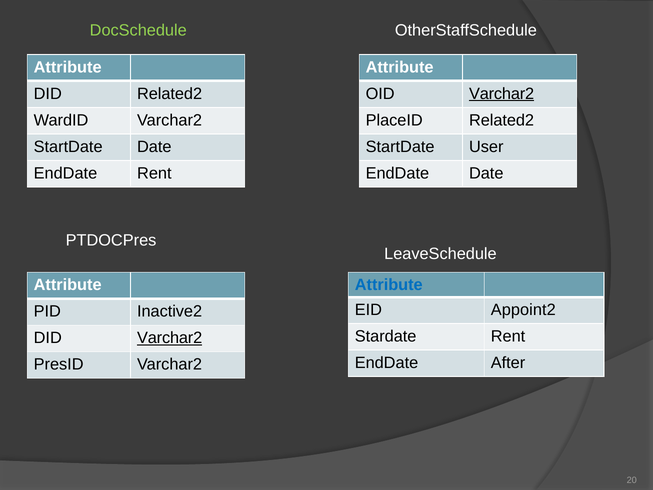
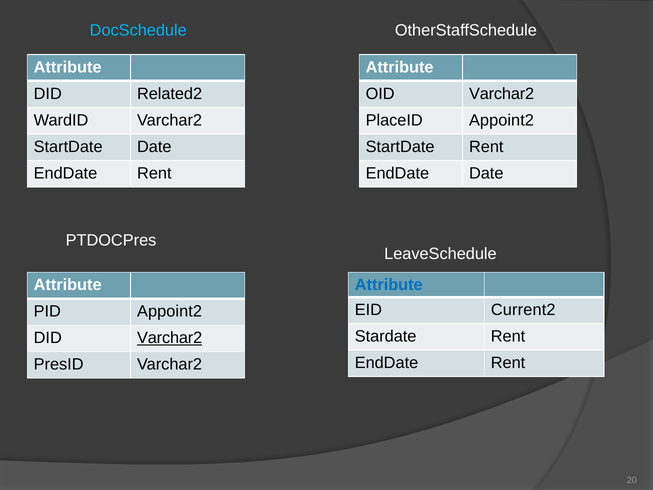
DocSchedule colour: light green -> light blue
Varchar2 at (502, 94) underline: present -> none
PlaceID Related2: Related2 -> Appoint2
StartDate User: User -> Rent
Appoint2: Appoint2 -> Current2
PID Inactive2: Inactive2 -> Appoint2
After at (508, 363): After -> Rent
